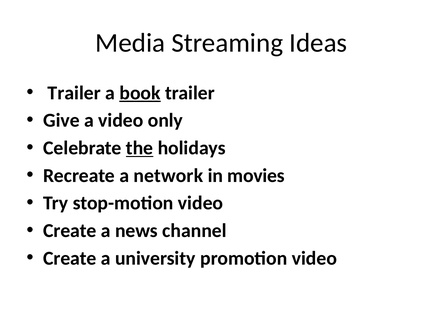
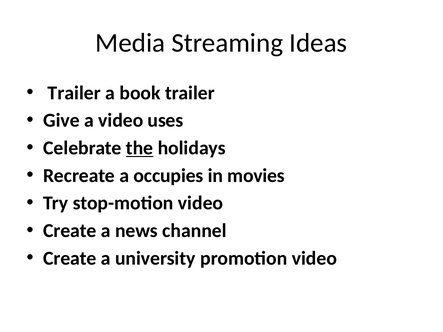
book underline: present -> none
only: only -> uses
network: network -> occupies
